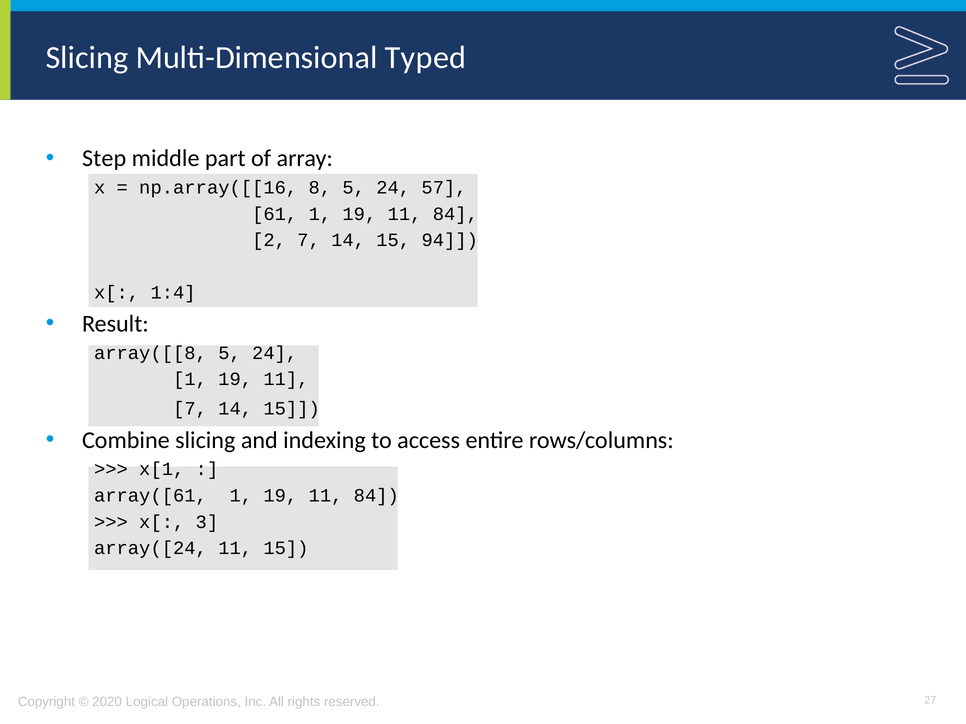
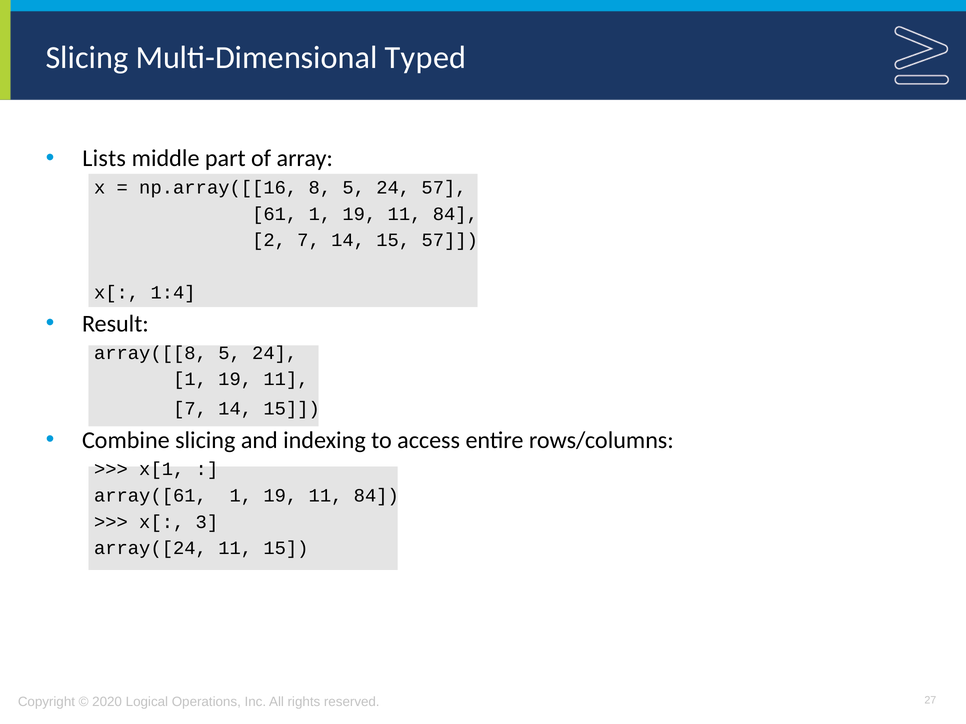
Step: Step -> Lists
15 94: 94 -> 57
